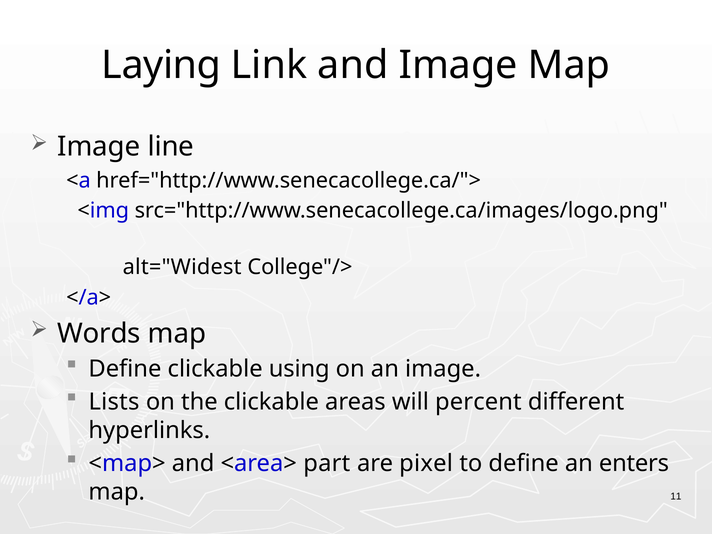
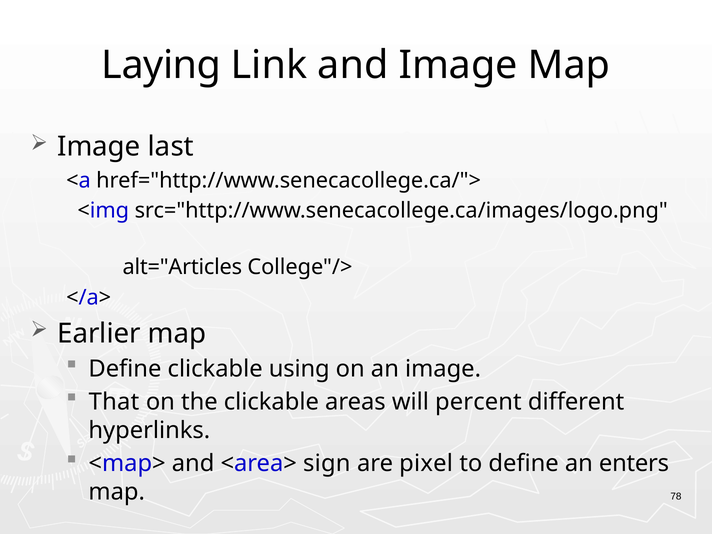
line: line -> last
alt="Widest: alt="Widest -> alt="Articles
Words: Words -> Earlier
Lists: Lists -> That
part: part -> sign
11: 11 -> 78
